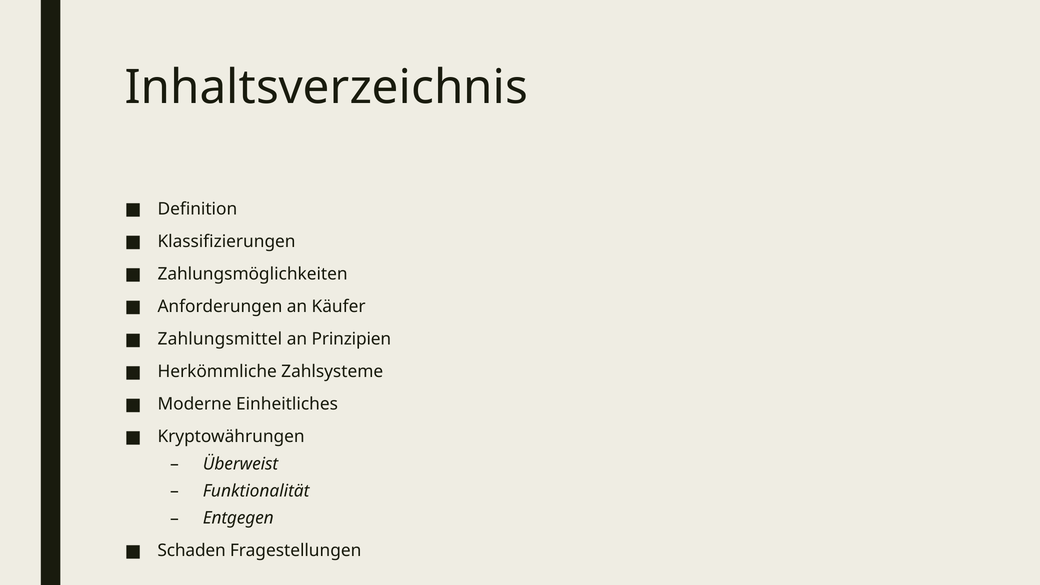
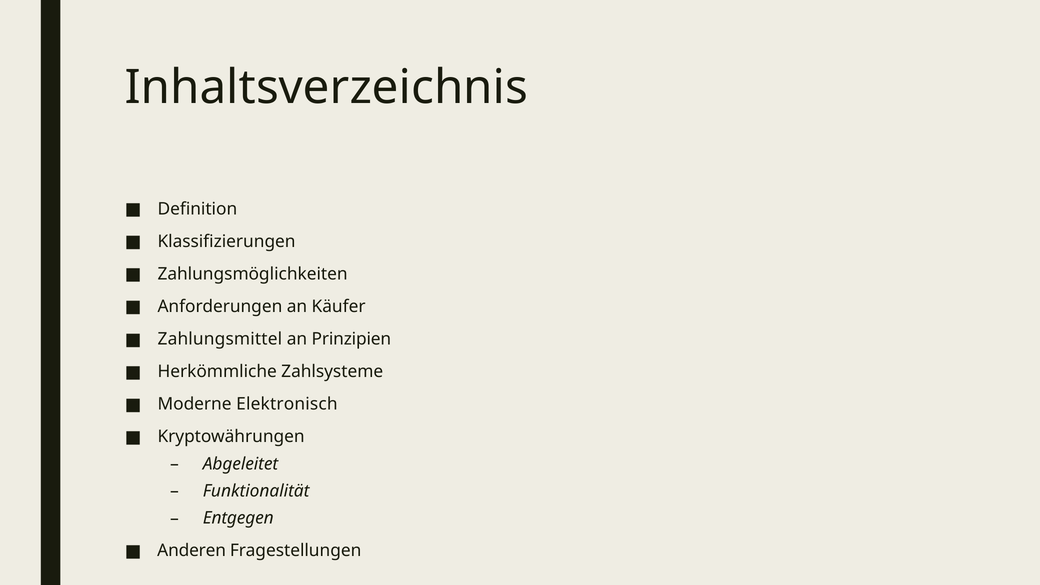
Einheitliches: Einheitliches -> Elektronisch
Überweist: Überweist -> Abgeleitet
Schaden: Schaden -> Anderen
